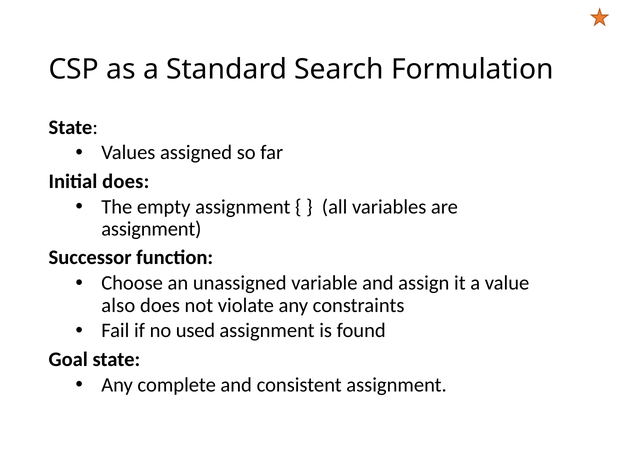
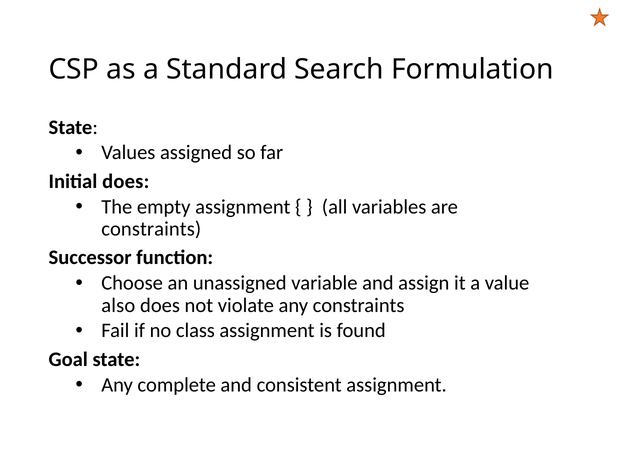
assignment at (151, 229): assignment -> constraints
used: used -> class
